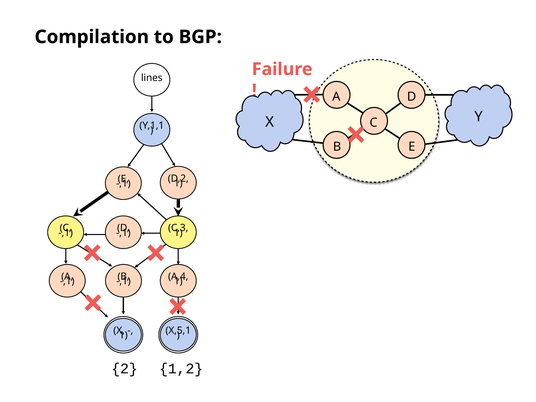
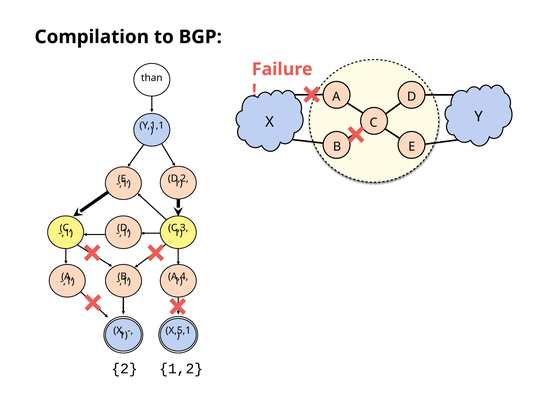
lines: lines -> than
